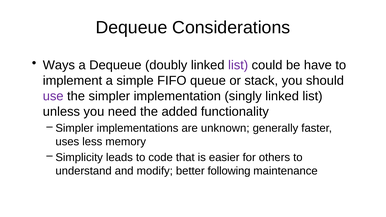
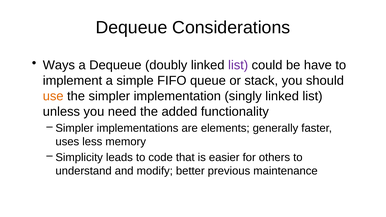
use colour: purple -> orange
unknown: unknown -> elements
following: following -> previous
